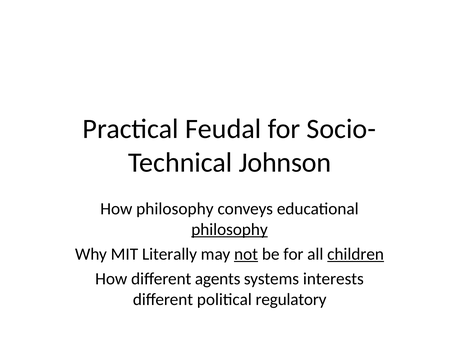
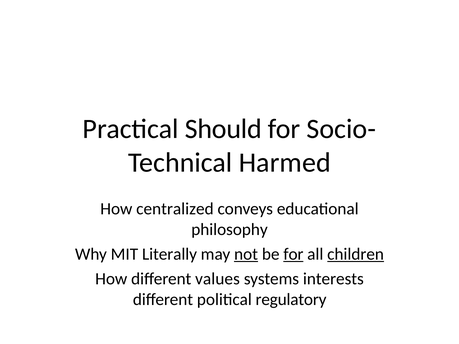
Feudal: Feudal -> Should
Johnson: Johnson -> Harmed
How philosophy: philosophy -> centralized
philosophy at (229, 230) underline: present -> none
for at (293, 254) underline: none -> present
agents: agents -> values
